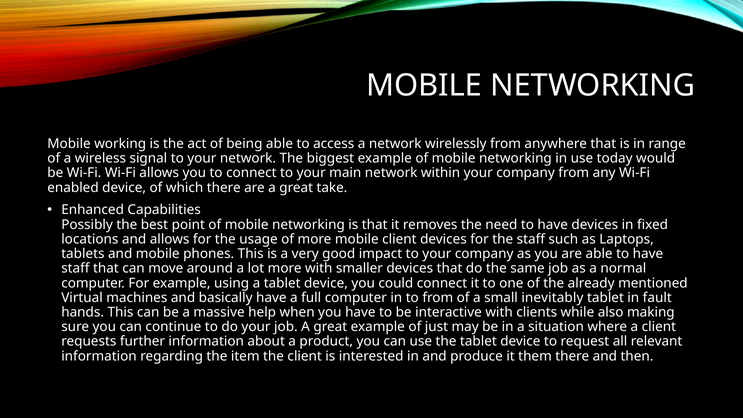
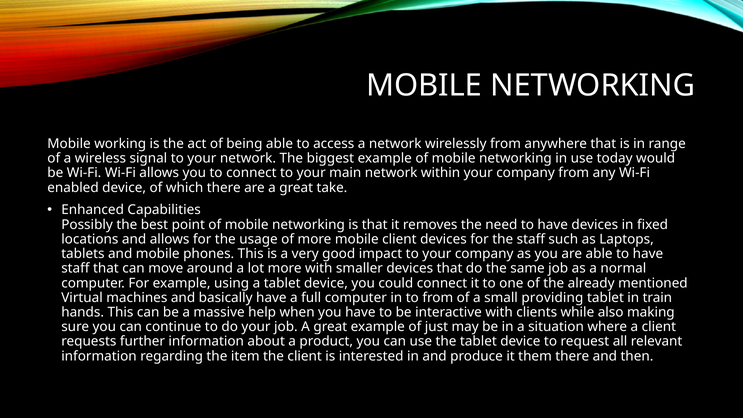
inevitably: inevitably -> providing
fault: fault -> train
